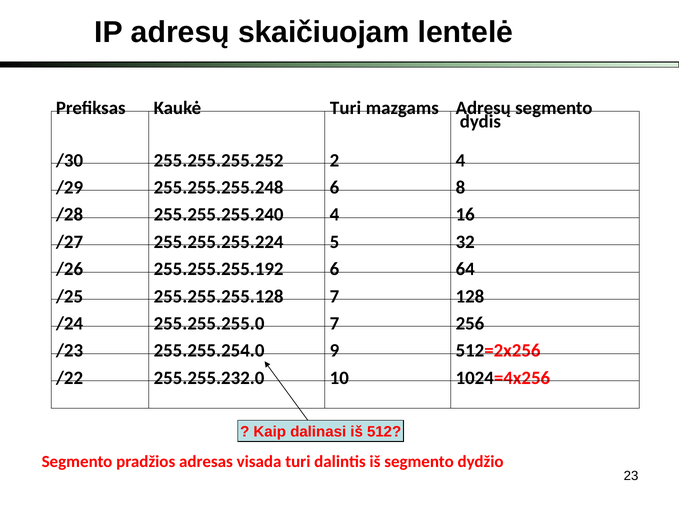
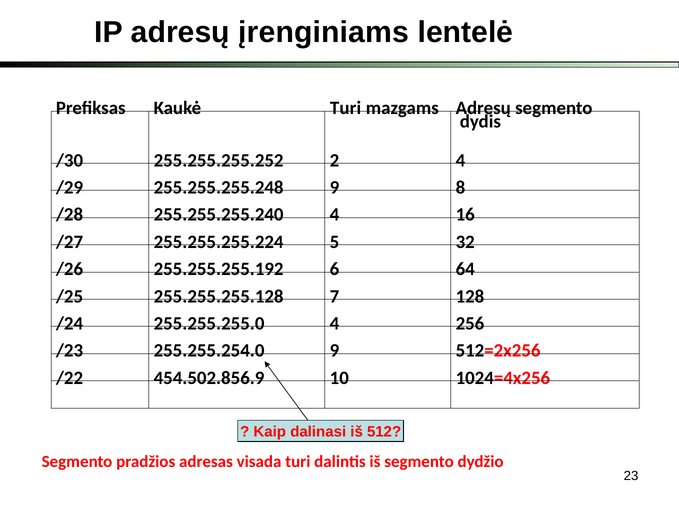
skaičiuojam: skaičiuojam -> įrenginiams
255.255.255.248 6: 6 -> 9
255.255.255.0 7: 7 -> 4
255.255.232.0: 255.255.232.0 -> 454.502.856.9
